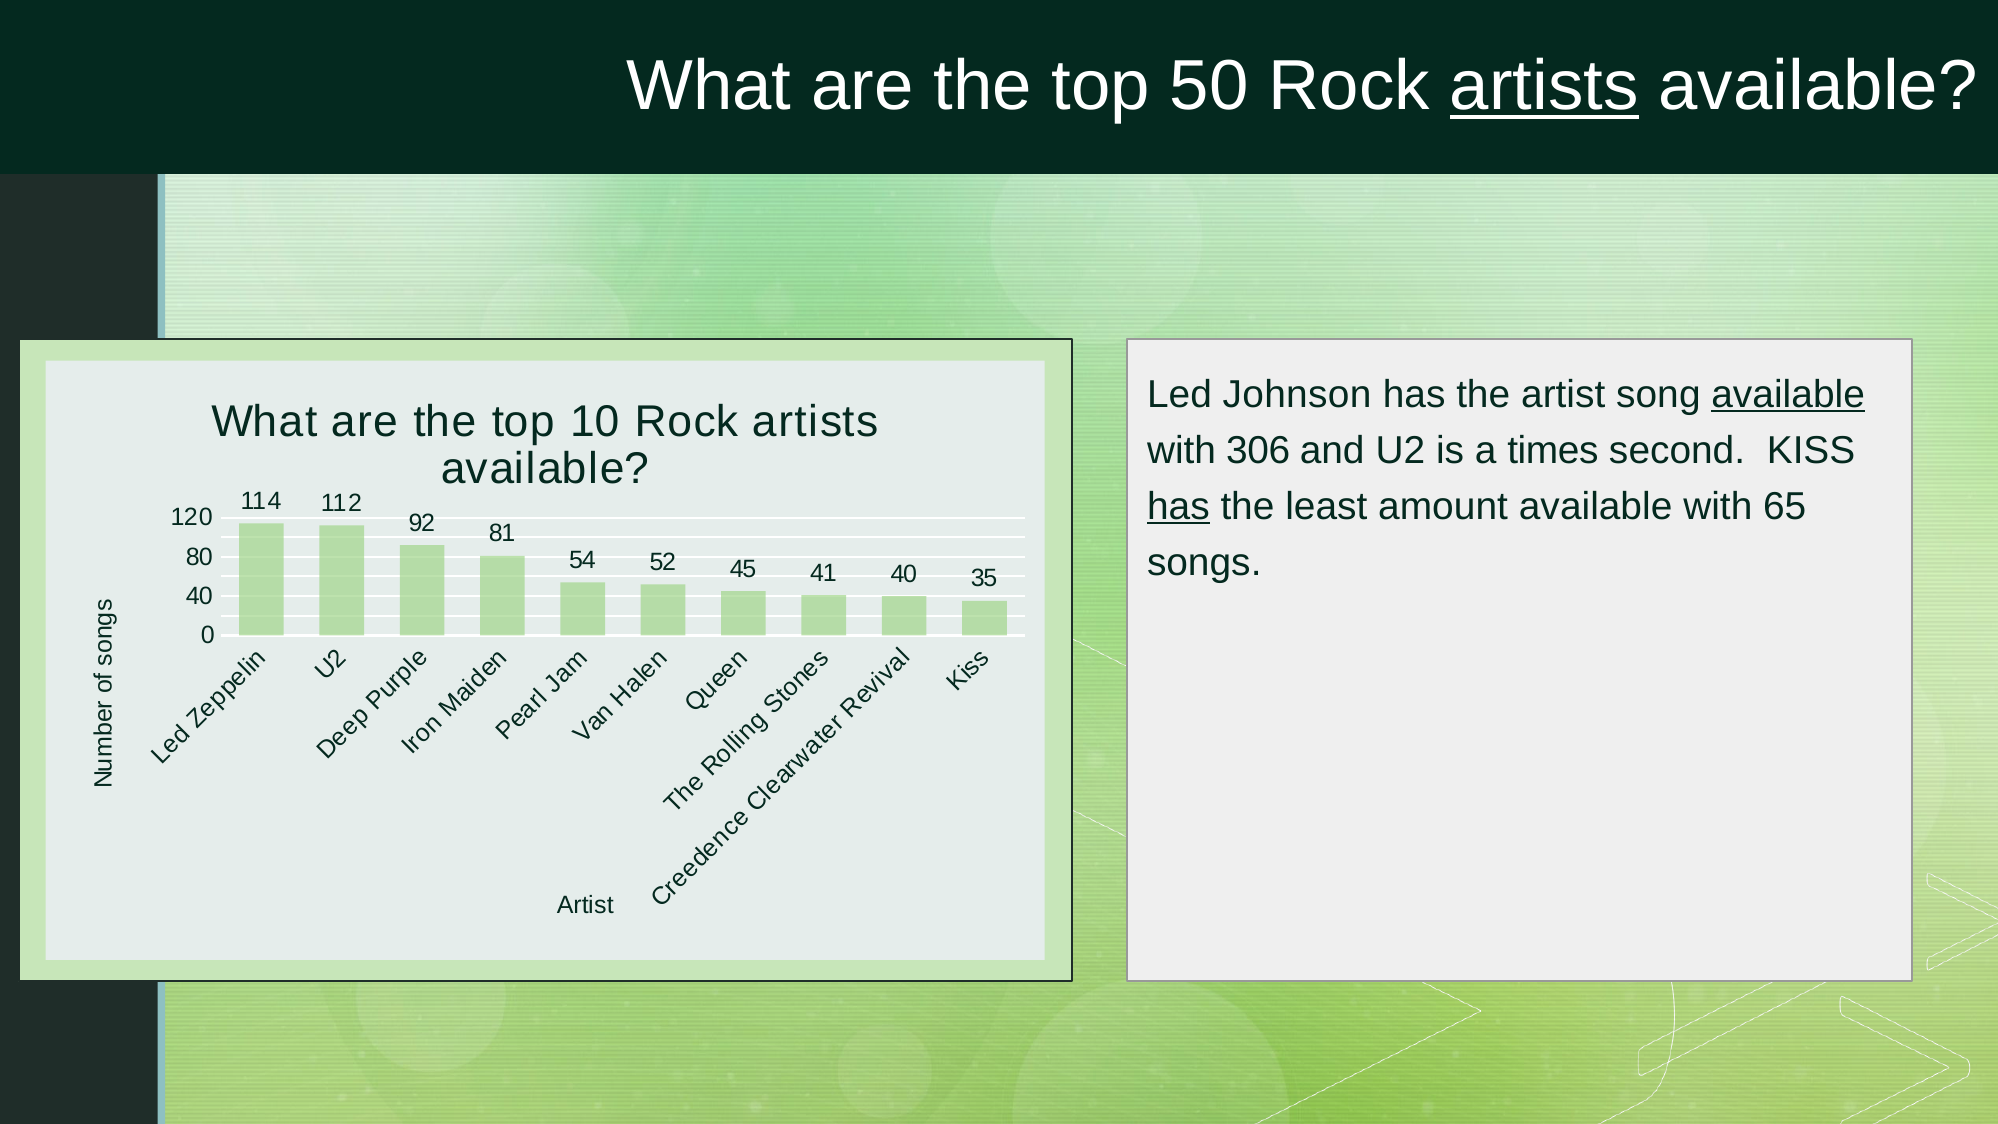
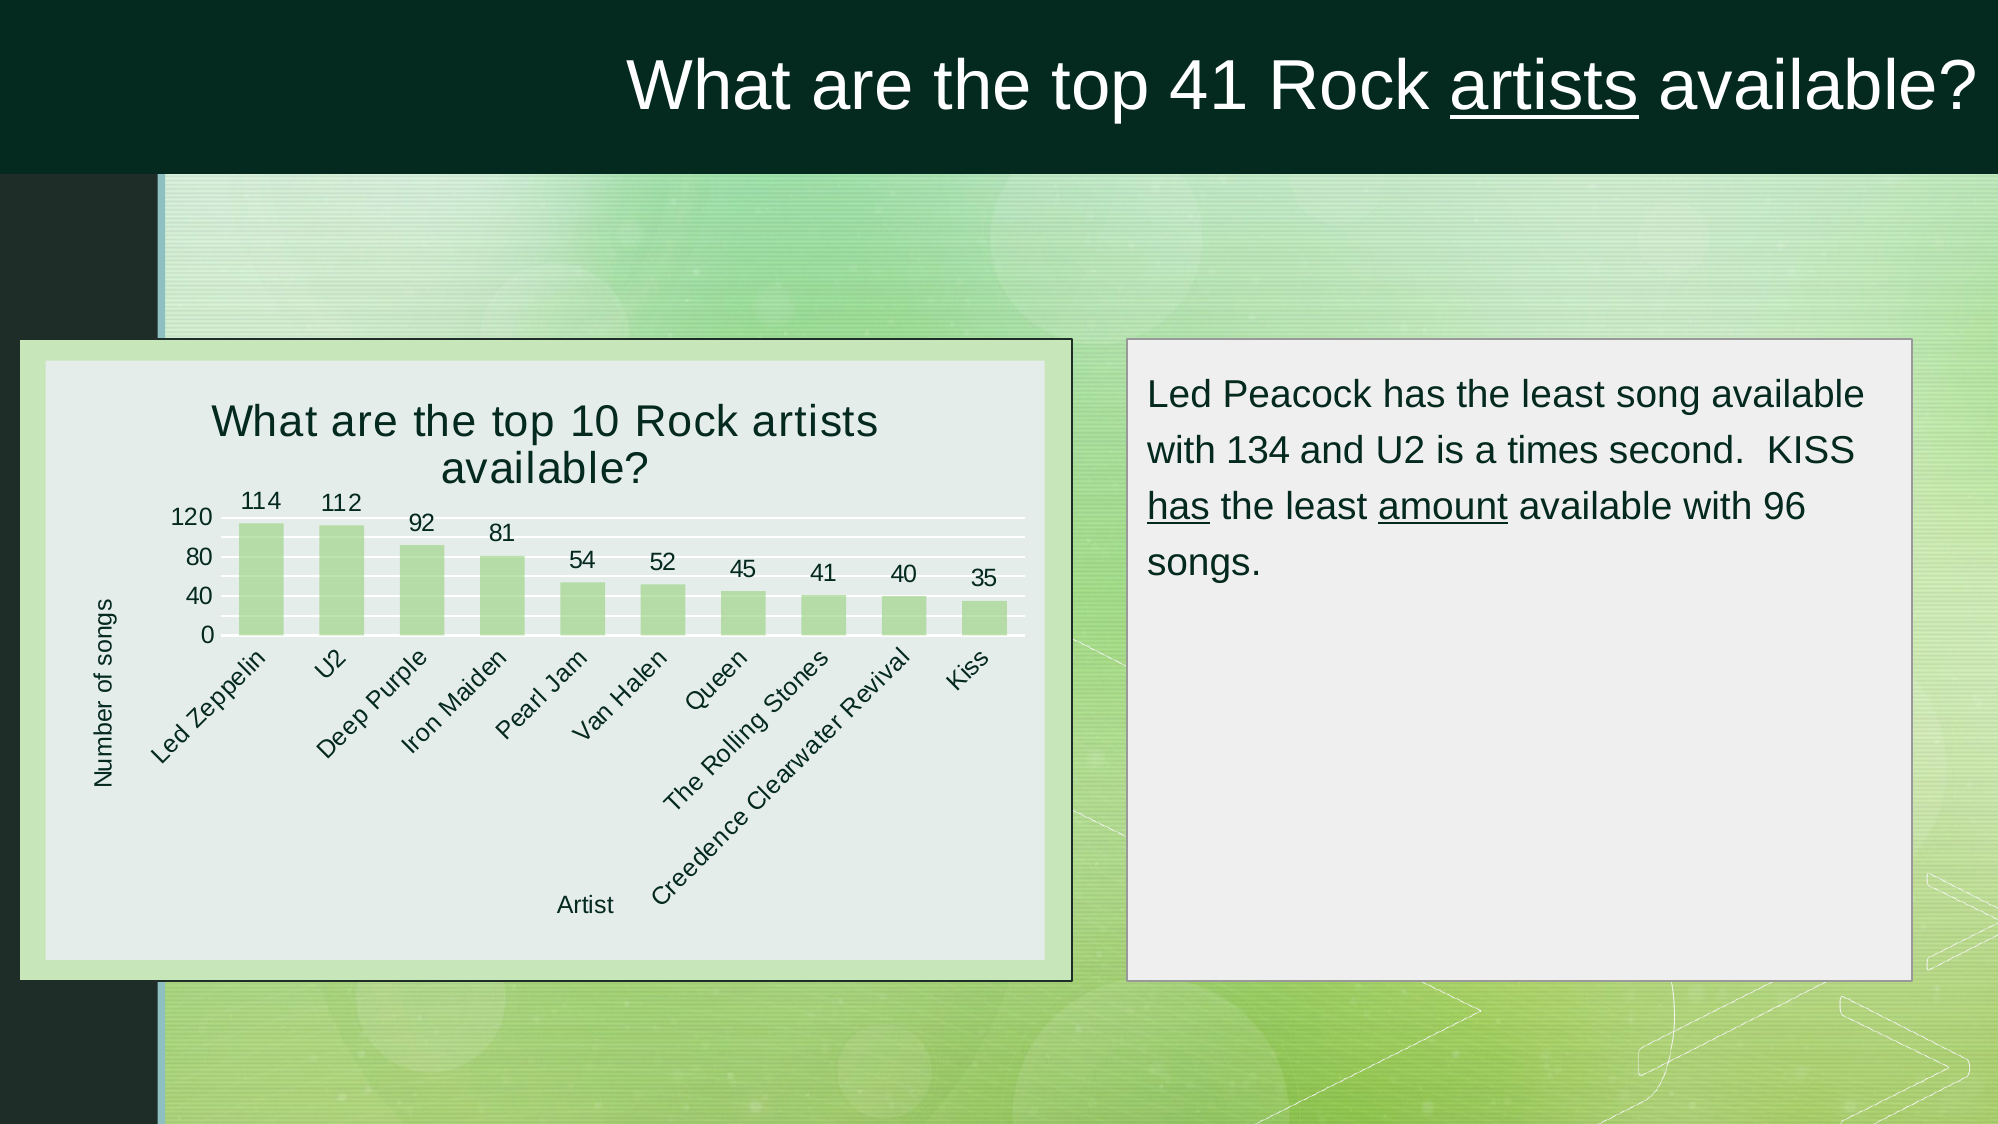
top 50: 50 -> 41
Johnson: Johnson -> Peacock
artist at (1563, 394): artist -> least
available at (1788, 394) underline: present -> none
306: 306 -> 134
amount underline: none -> present
65: 65 -> 96
